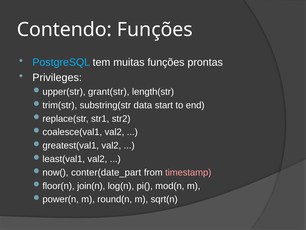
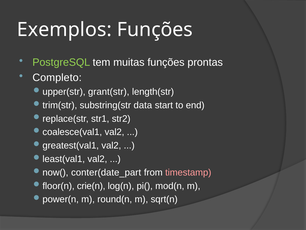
Contendo: Contendo -> Exemplos
PostgreSQL colour: light blue -> light green
Privileges: Privileges -> Completo
join(n: join(n -> crie(n
